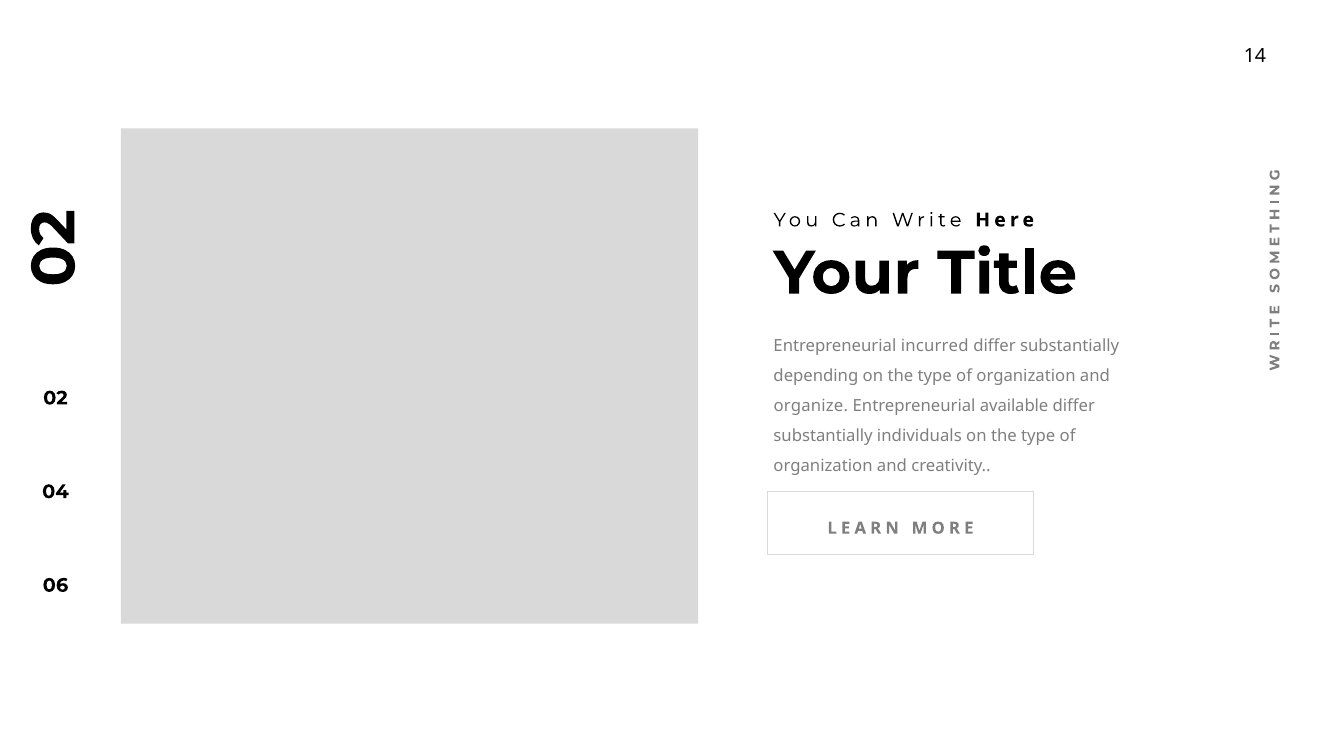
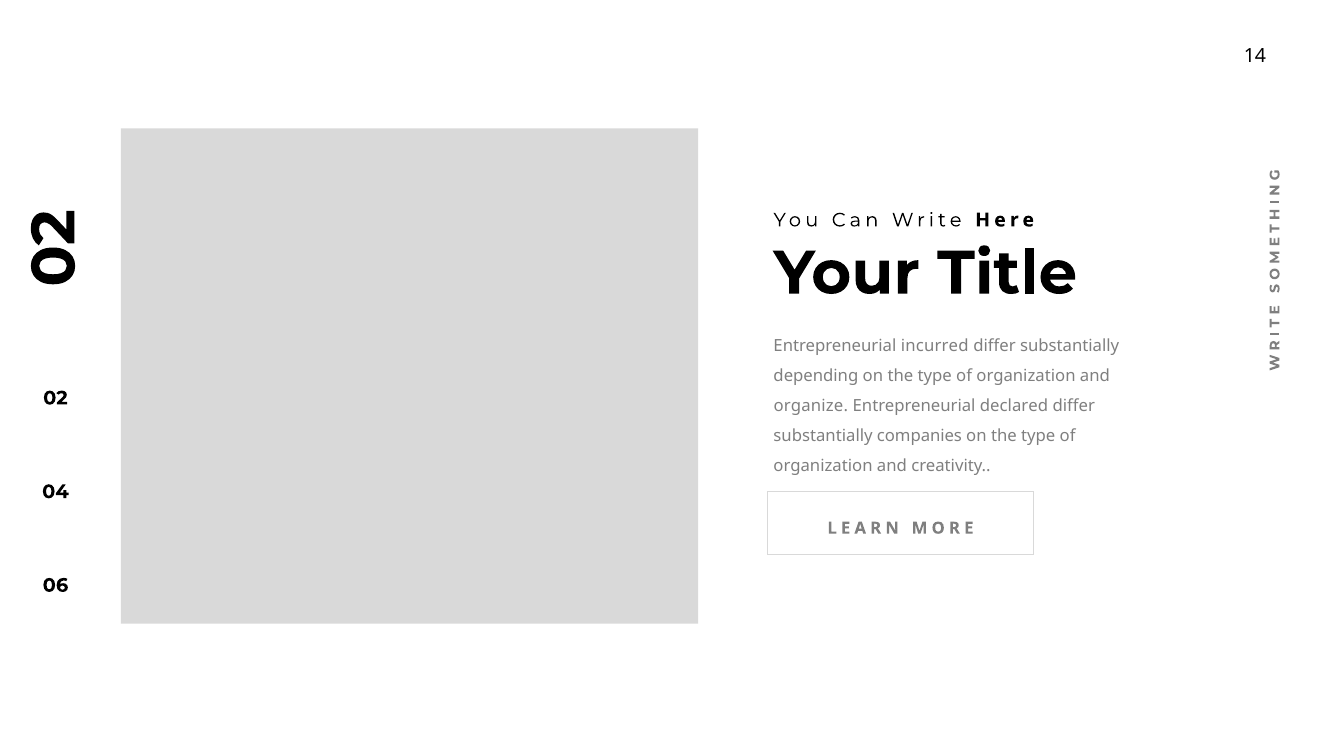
available: available -> declared
individuals: individuals -> companies
